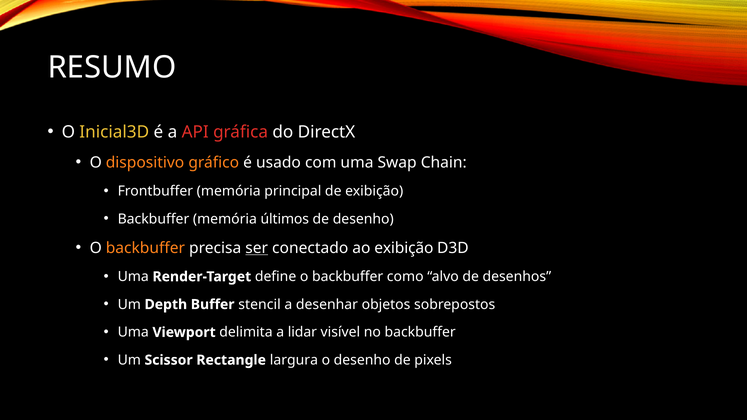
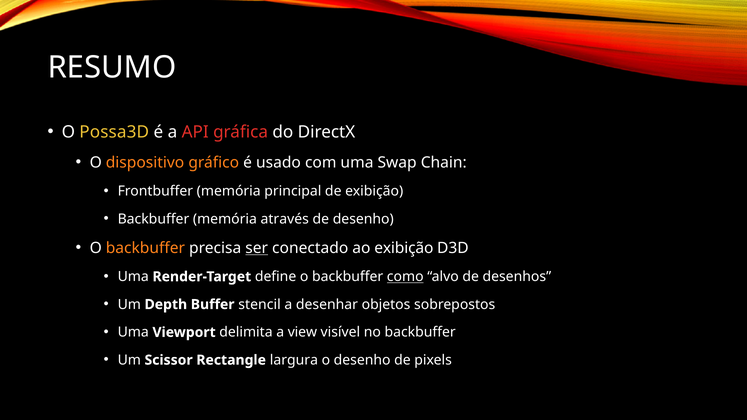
Inicial3D: Inicial3D -> Possa3D
últimos: últimos -> através
como underline: none -> present
lidar: lidar -> view
